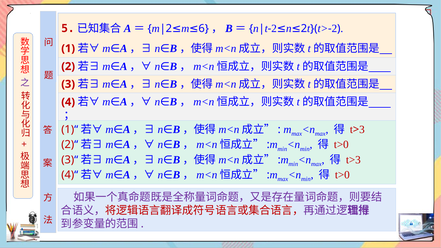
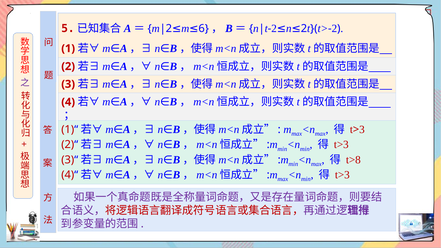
t>0 at (341, 145): t>0 -> t>3
t>3: t>3 -> t>8
t>0 at (342, 175): t>0 -> t>3
